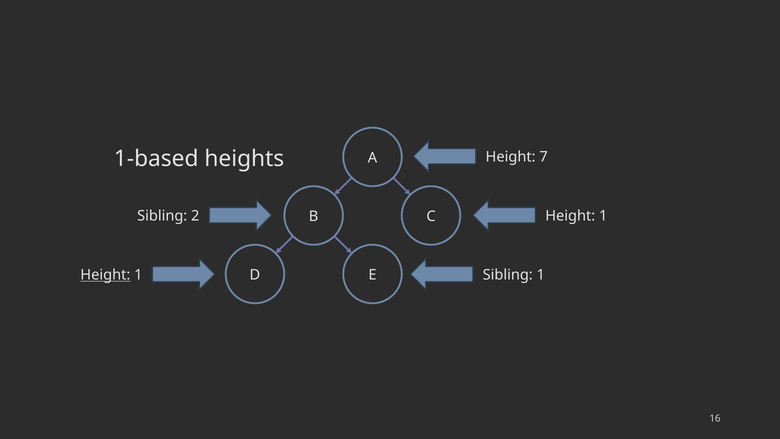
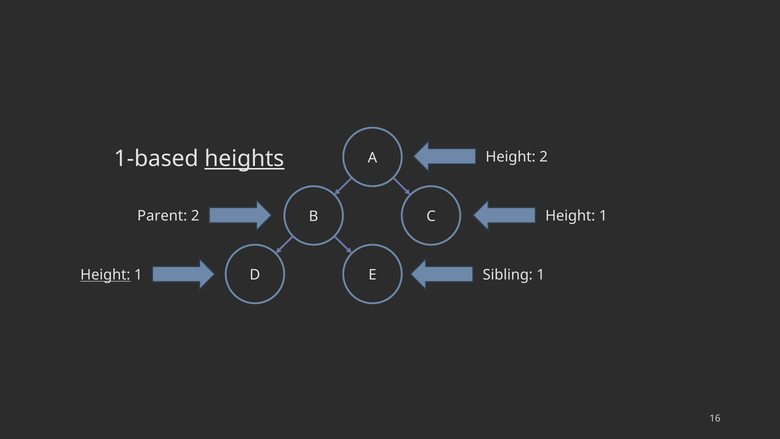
heights underline: none -> present
Height 7: 7 -> 2
Sibling at (162, 216): Sibling -> Parent
